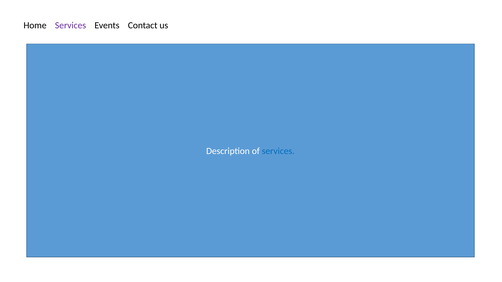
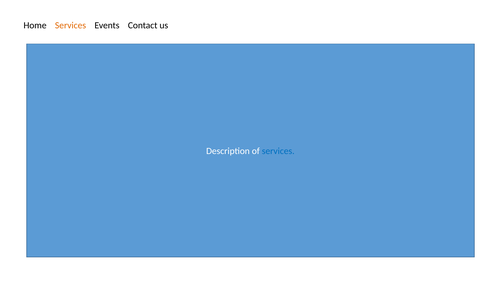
Services at (71, 25) colour: purple -> orange
